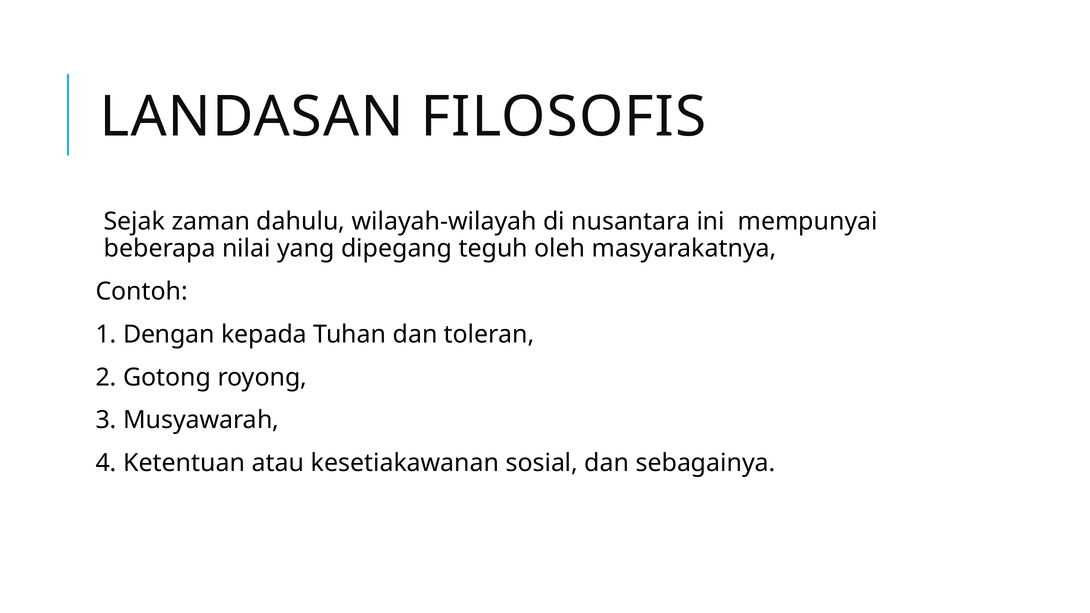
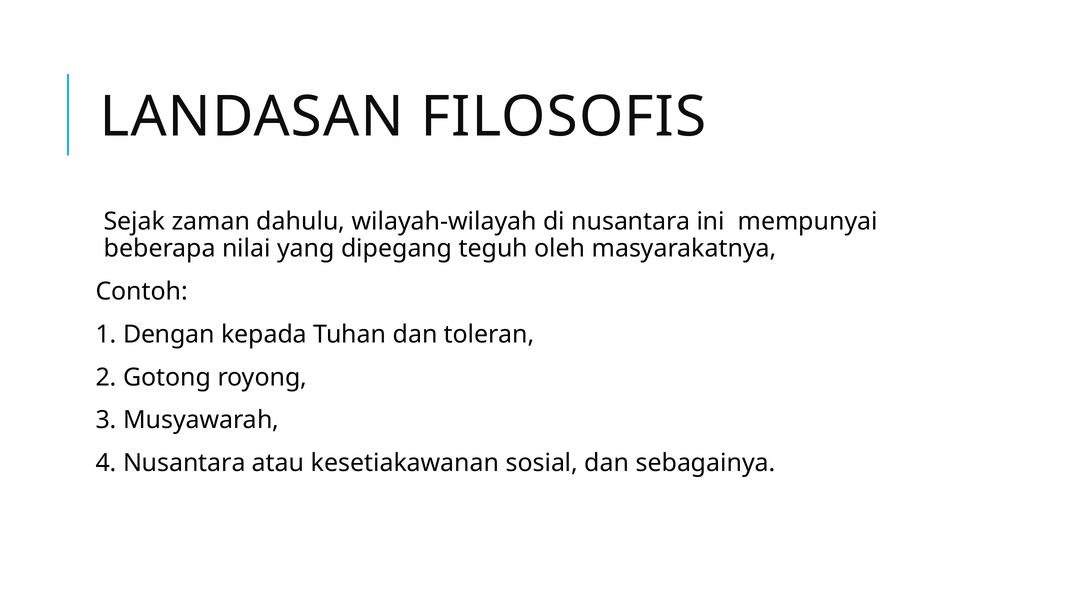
4 Ketentuan: Ketentuan -> Nusantara
